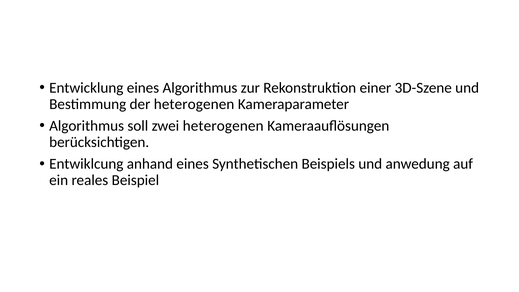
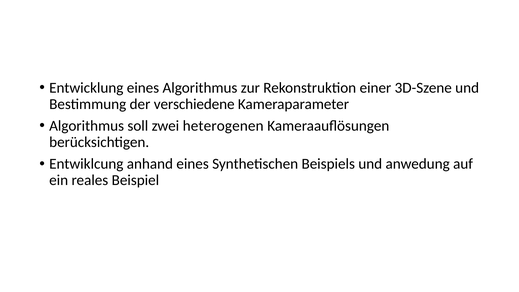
der heterogenen: heterogenen -> verschiedene
